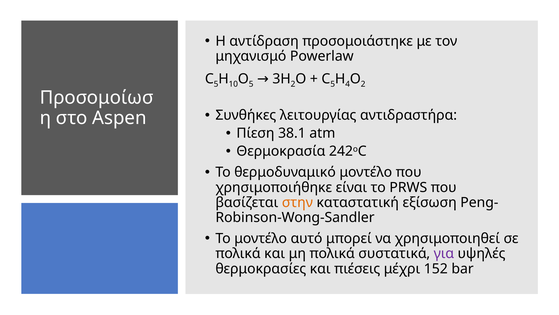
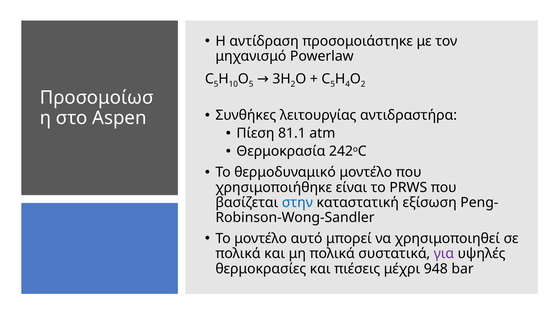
38.1: 38.1 -> 81.1
στην colour: orange -> blue
152: 152 -> 948
